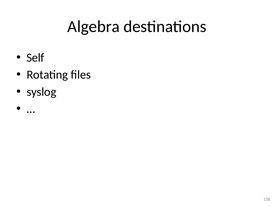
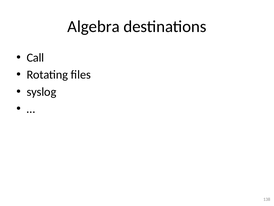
Self: Self -> Call
